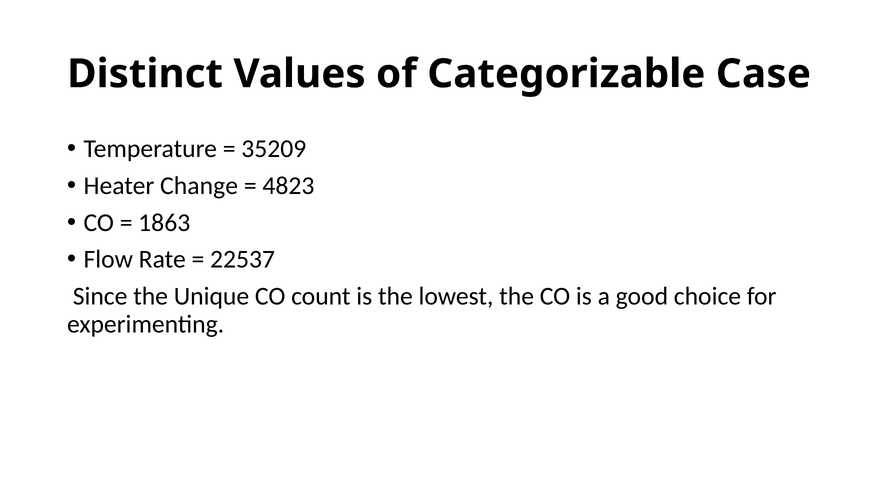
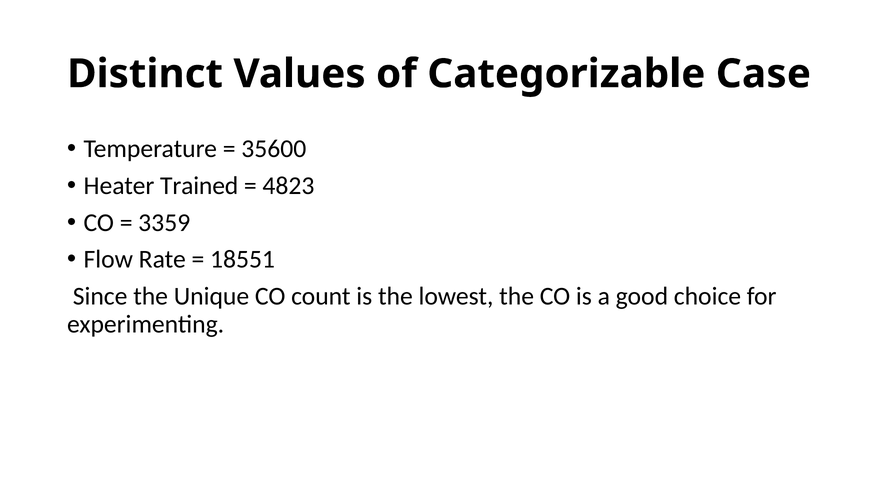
35209: 35209 -> 35600
Change: Change -> Trained
1863: 1863 -> 3359
22537: 22537 -> 18551
